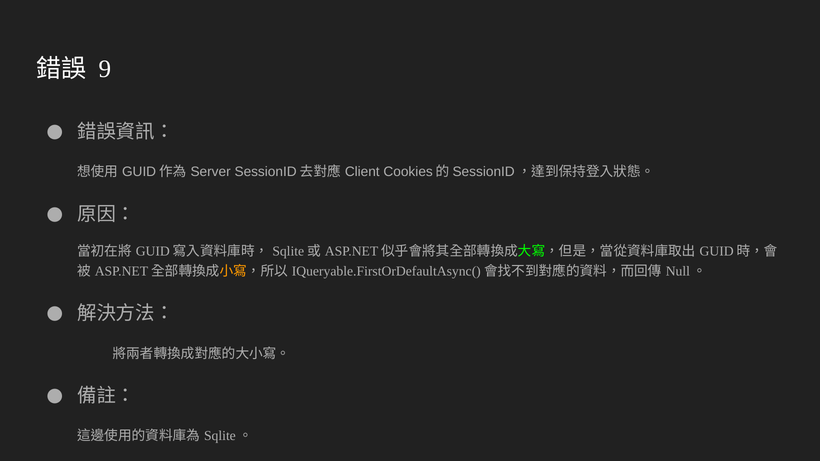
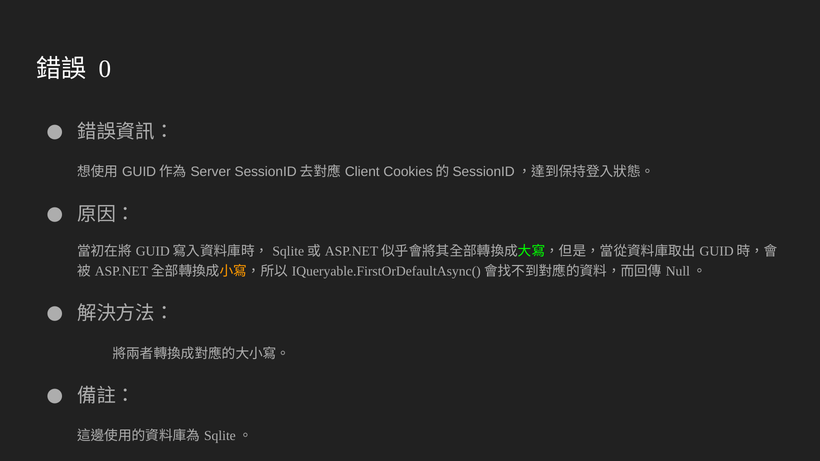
9: 9 -> 0
